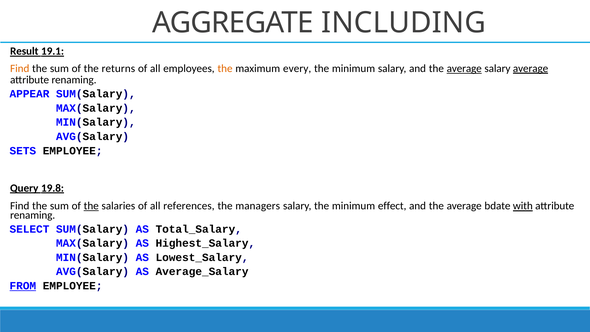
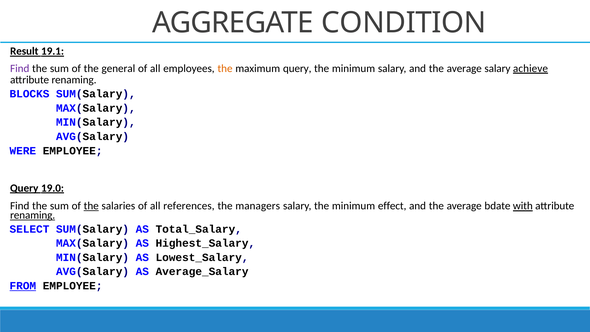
INCLUDING: INCLUDING -> CONDITION
Find at (20, 68) colour: orange -> purple
returns: returns -> general
maximum every: every -> query
average at (464, 68) underline: present -> none
salary average: average -> achieve
APPEAR: APPEAR -> BLOCKS
SETS: SETS -> WERE
19.8: 19.8 -> 19.0
renaming at (33, 215) underline: none -> present
